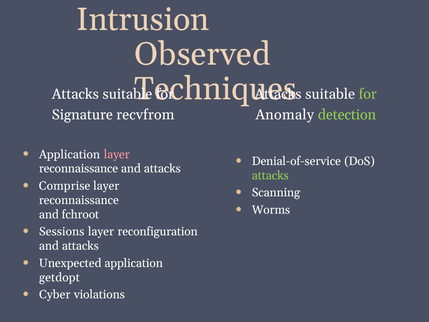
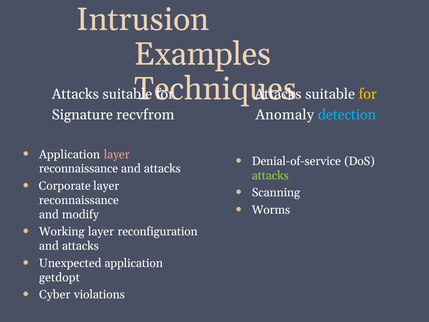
Observed: Observed -> Examples
for at (368, 94) colour: light green -> yellow
detection colour: light green -> light blue
Comprise: Comprise -> Corporate
fchroot: fchroot -> modify
Sessions: Sessions -> Working
